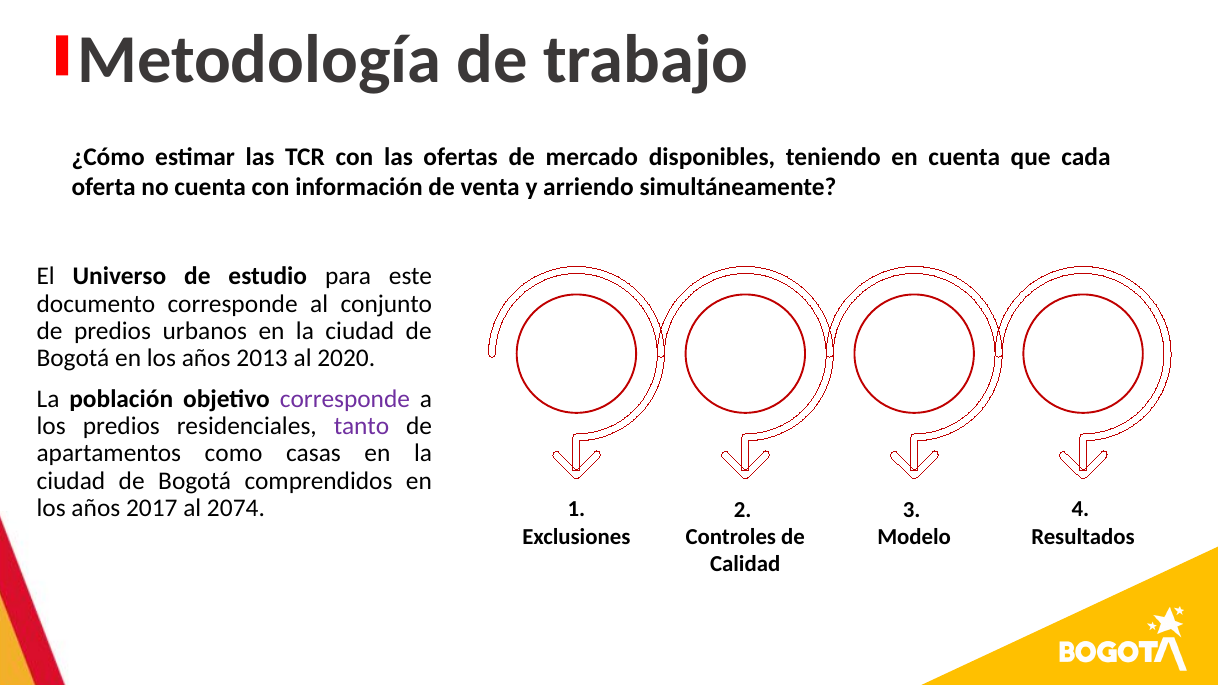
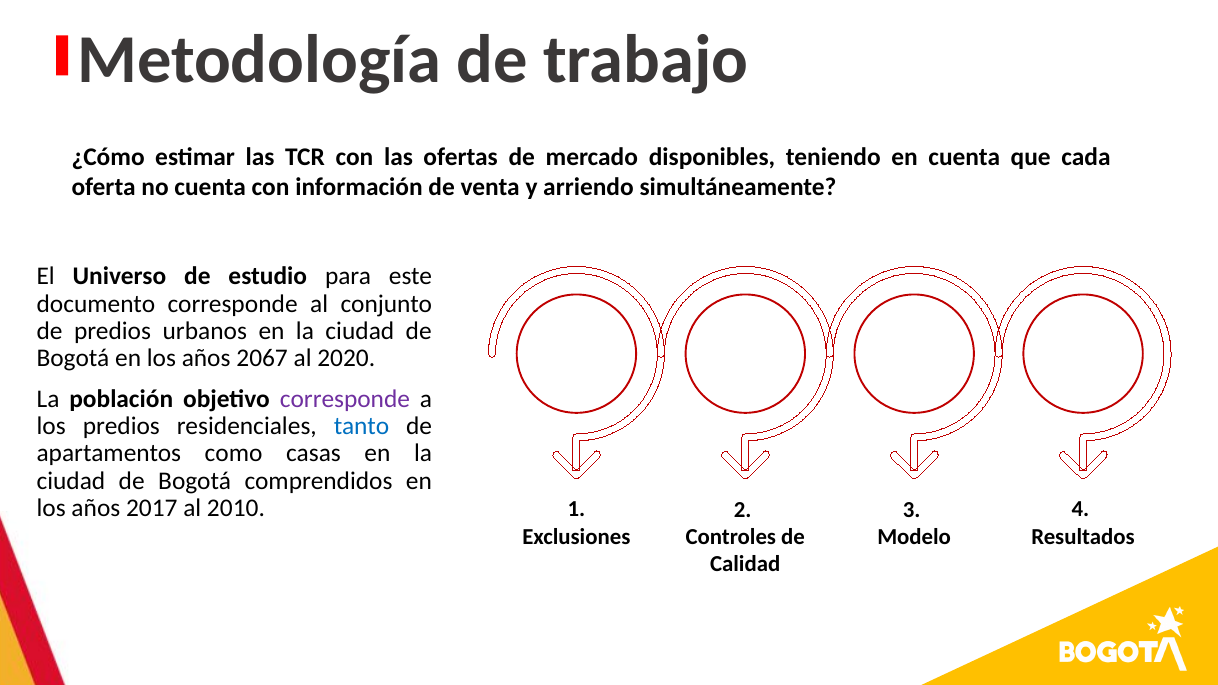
2013: 2013 -> 2067
tanto colour: purple -> blue
2074: 2074 -> 2010
